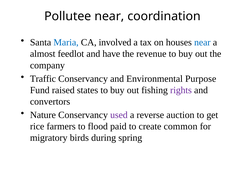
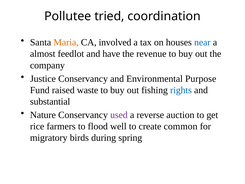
Pollutee near: near -> tried
Maria colour: blue -> orange
Traffic: Traffic -> Justice
states: states -> waste
rights colour: purple -> blue
convertors: convertors -> substantial
paid: paid -> well
